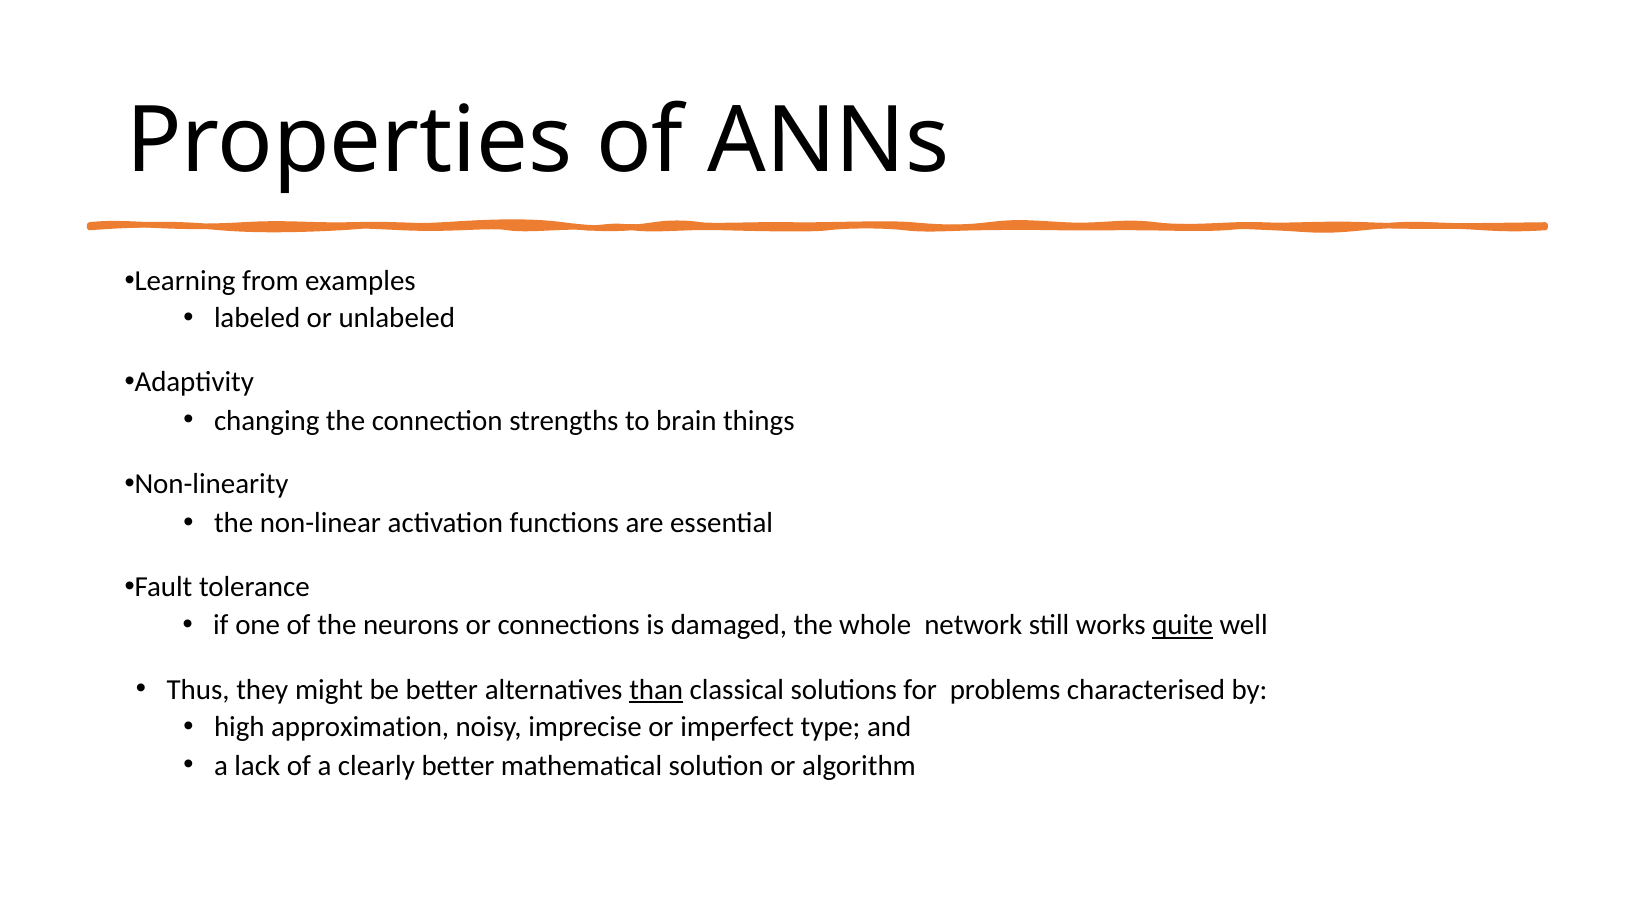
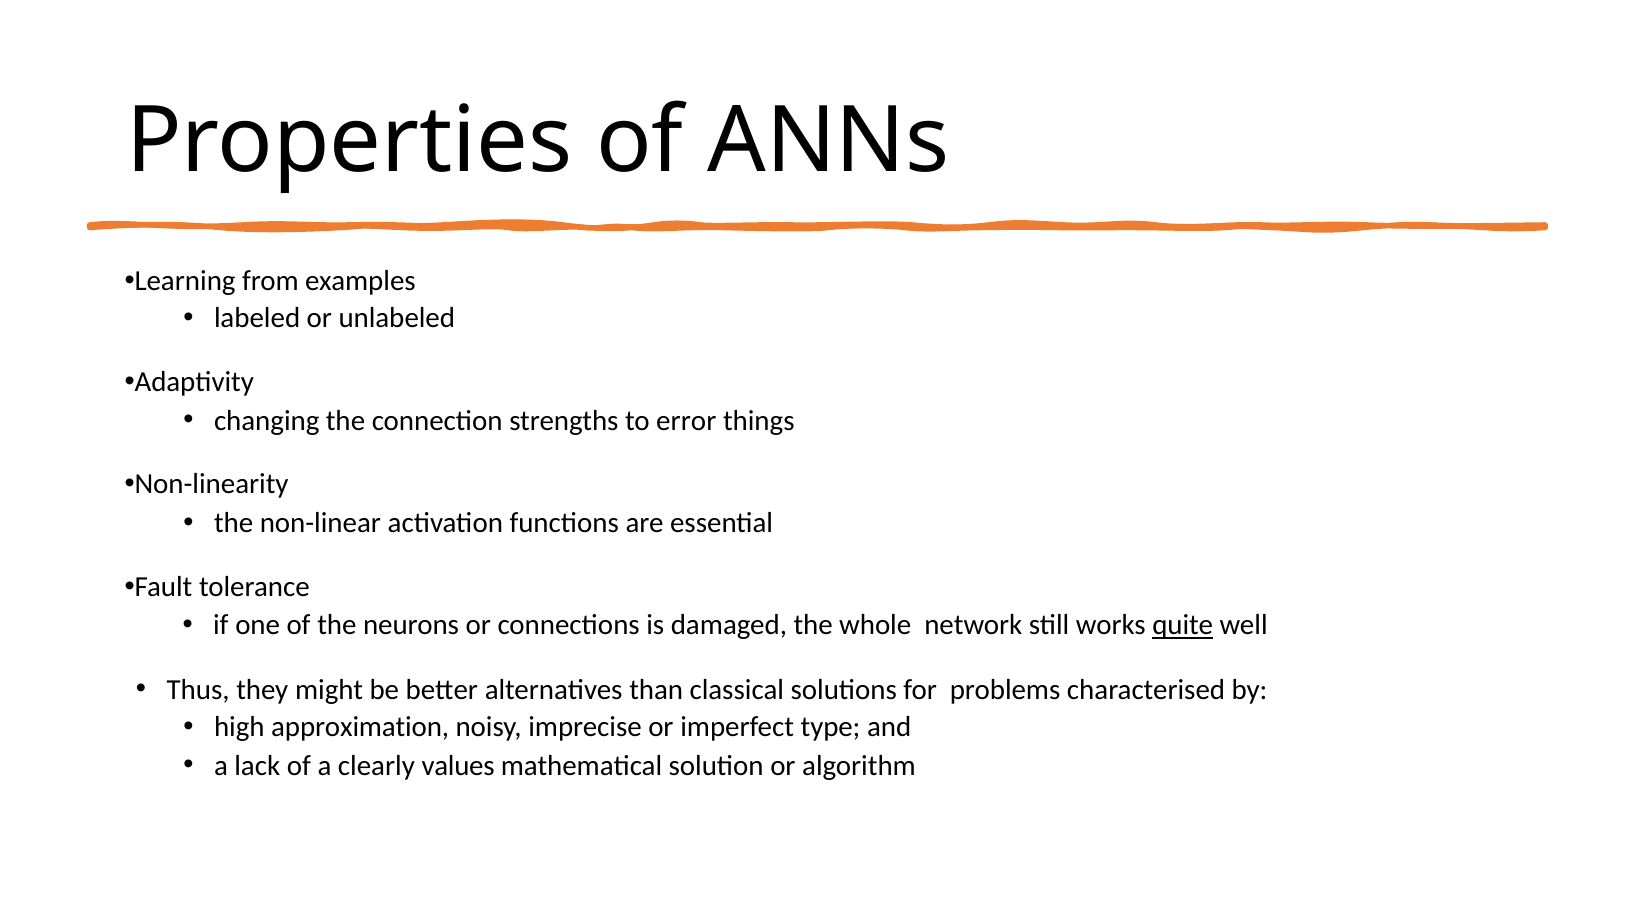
brain: brain -> error
than underline: present -> none
clearly better: better -> values
